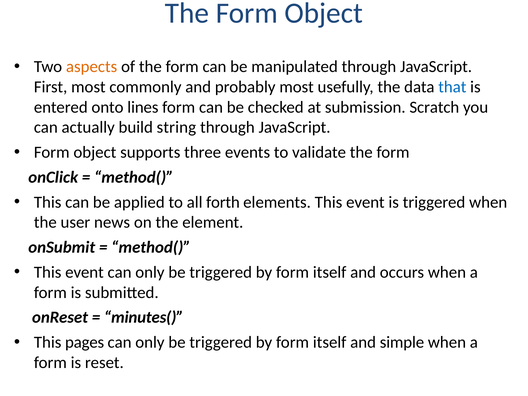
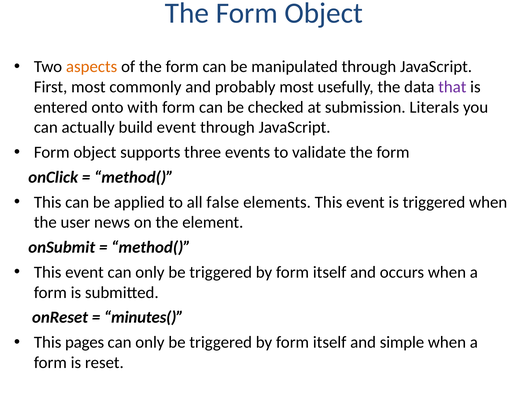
that colour: blue -> purple
lines: lines -> with
Scratch: Scratch -> Literals
build string: string -> event
forth: forth -> false
